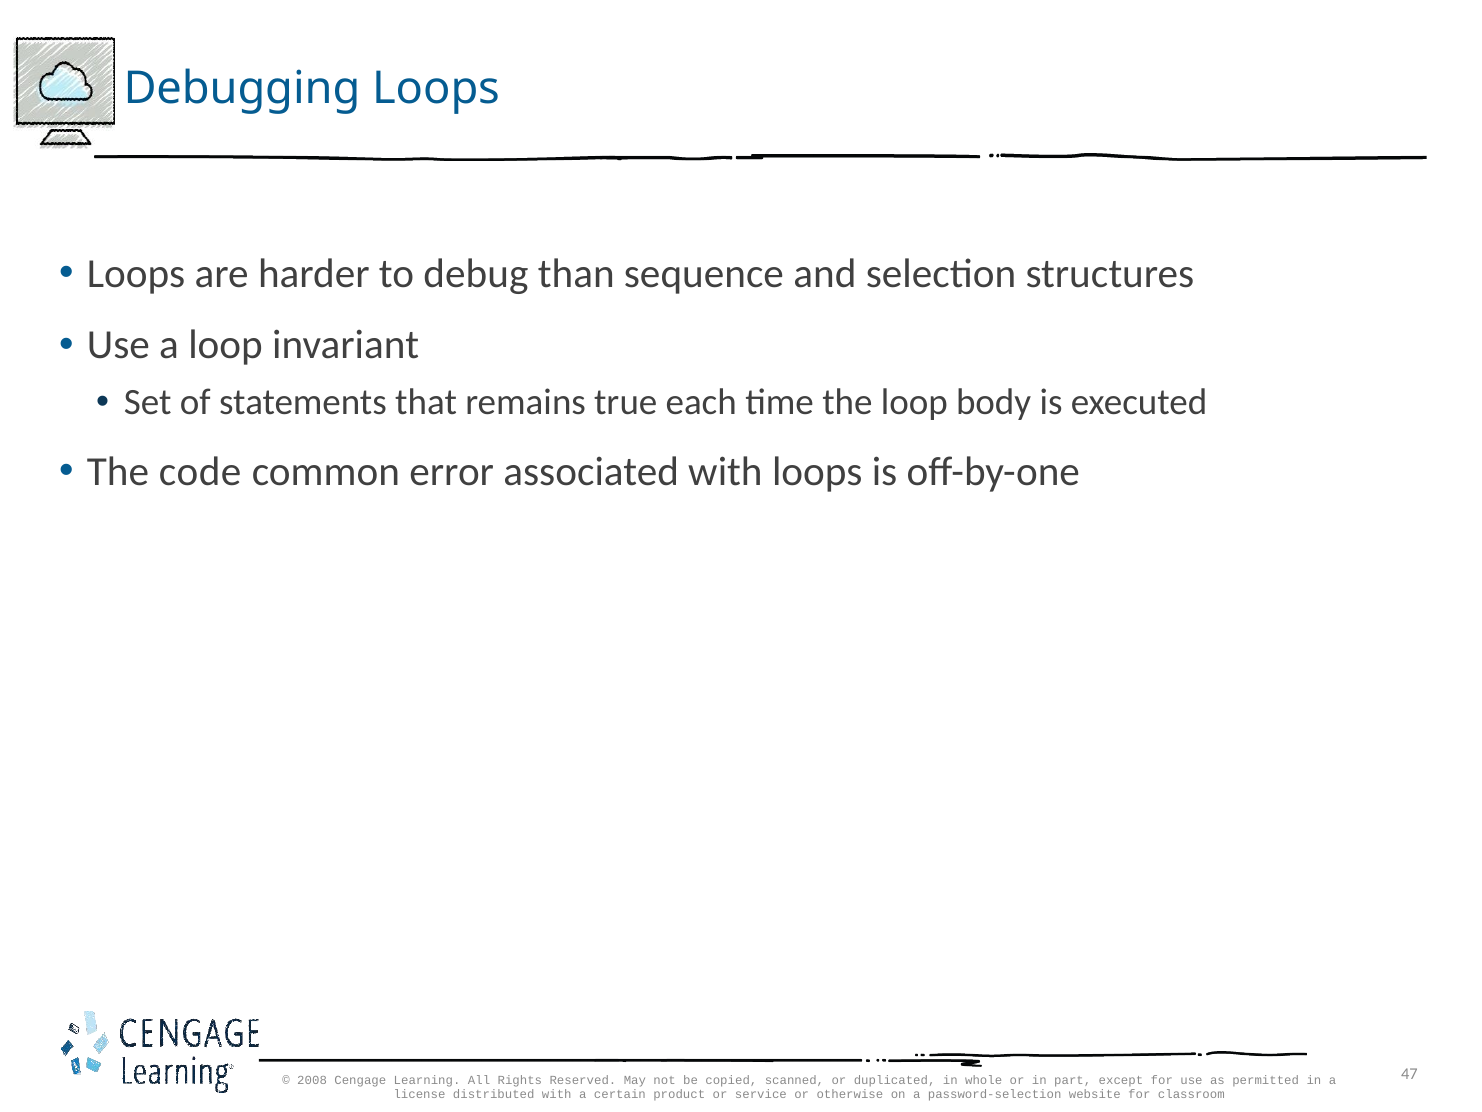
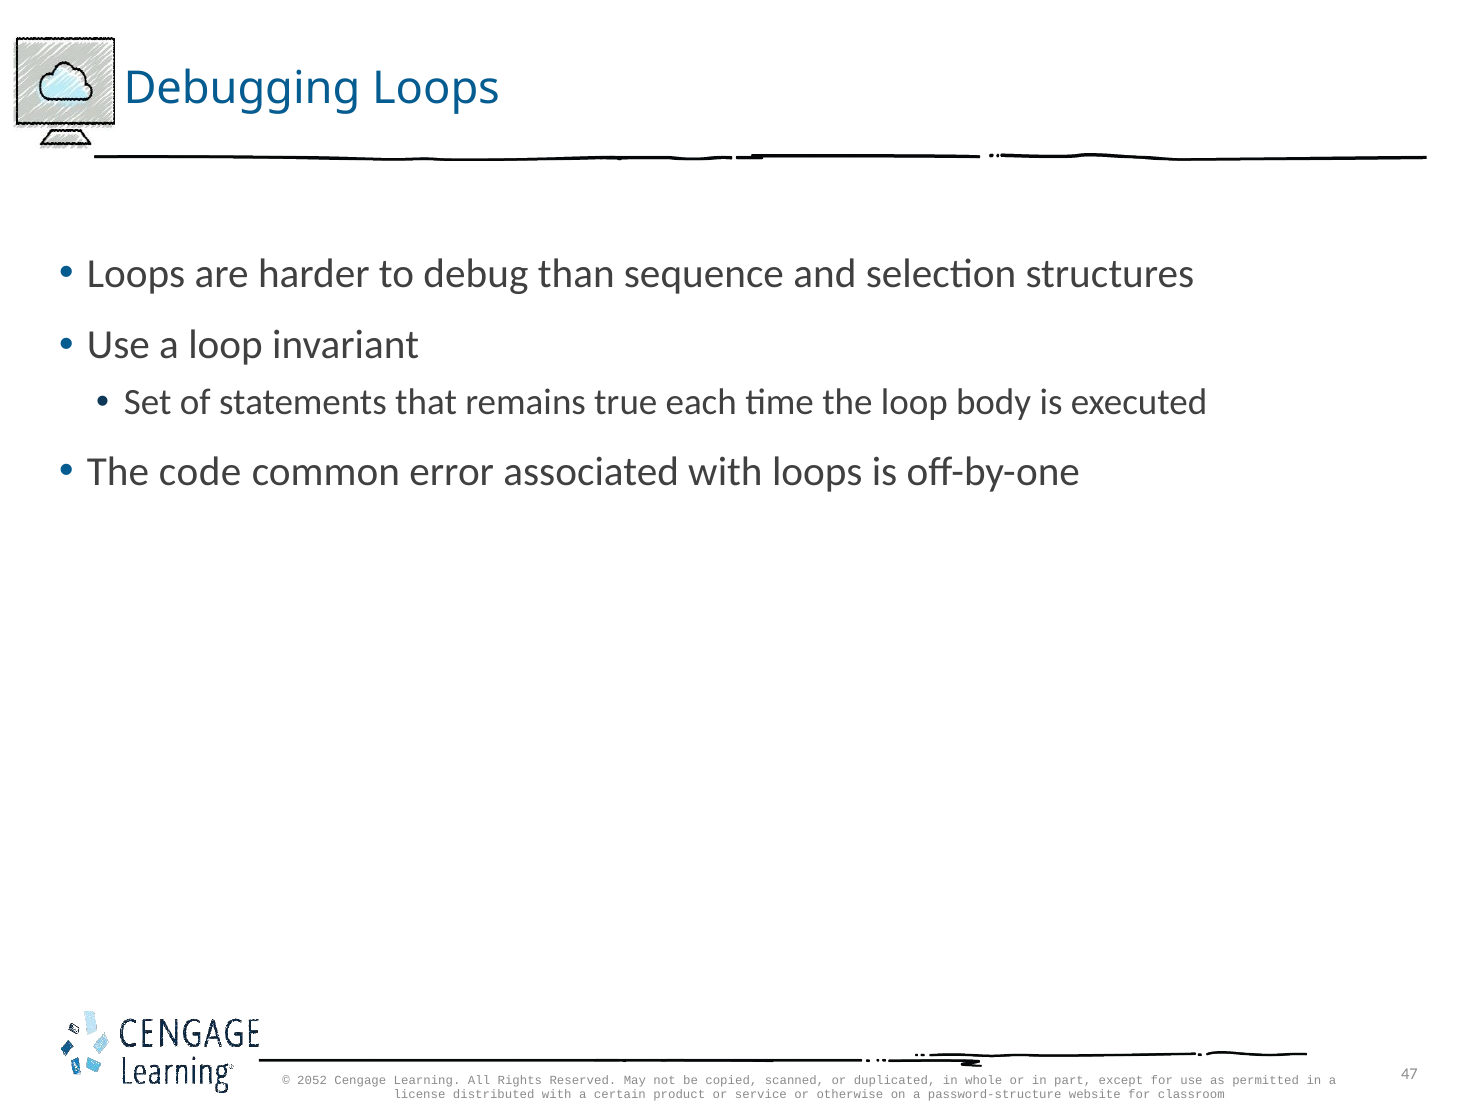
2008: 2008 -> 2052
password-selection: password-selection -> password-structure
